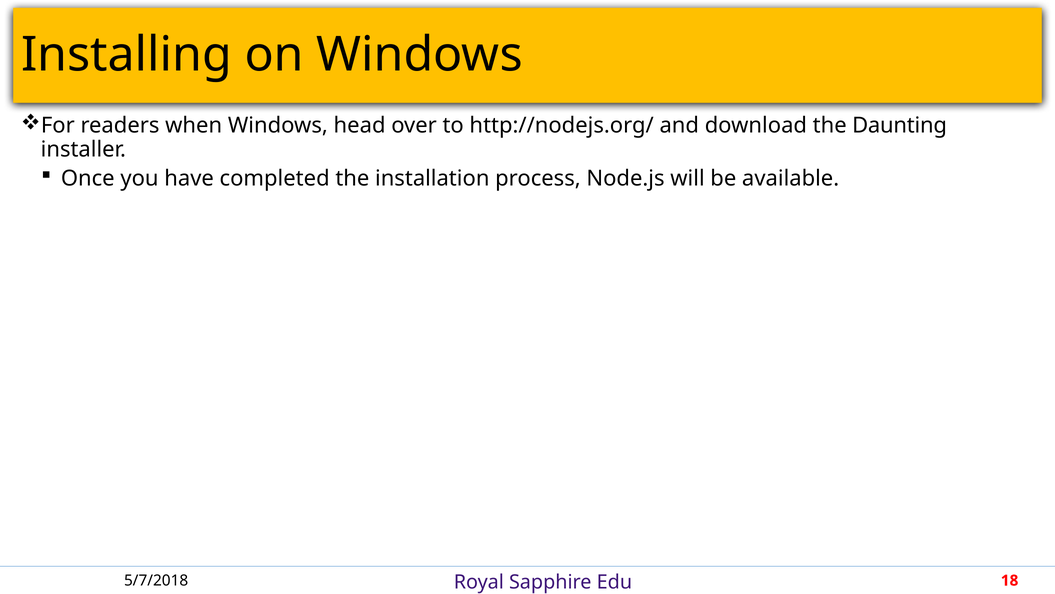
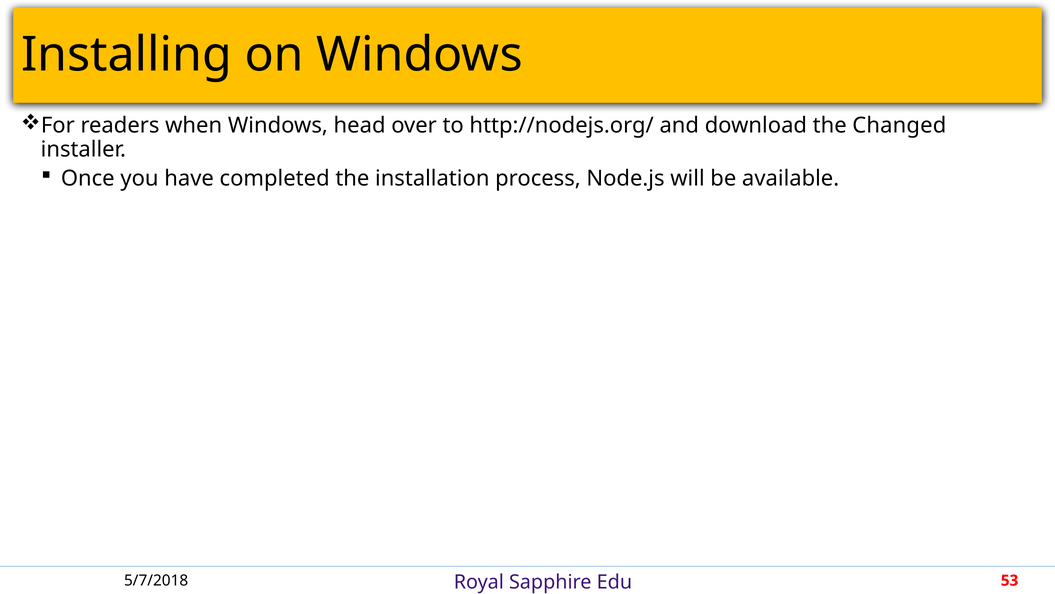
Daunting: Daunting -> Changed
18: 18 -> 53
